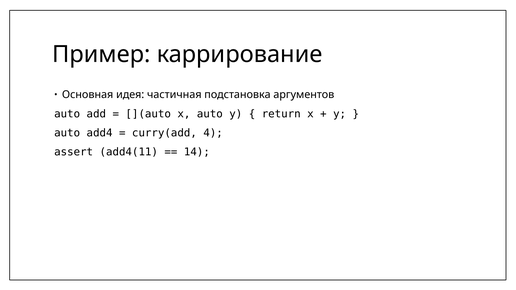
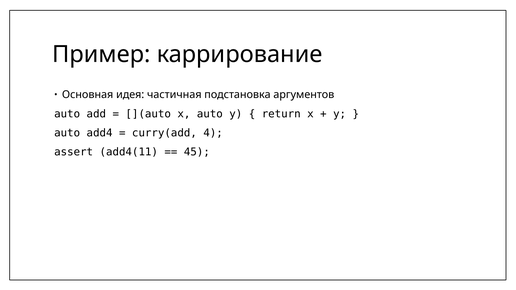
14: 14 -> 45
